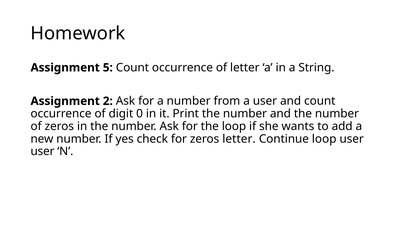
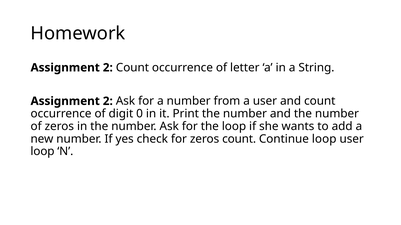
5 at (108, 68): 5 -> 2
zeros letter: letter -> count
user at (42, 152): user -> loop
